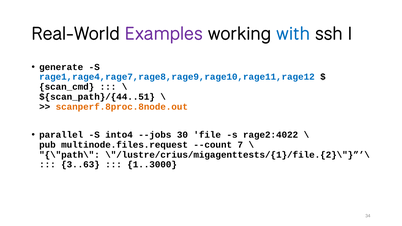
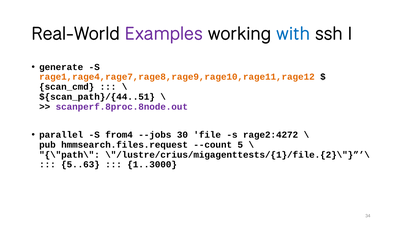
rage1,rage4,rage7,rage8,rage9,rage10,rage11,rage12 colour: blue -> orange
scanperf.8proc.8node.out colour: orange -> purple
into4: into4 -> from4
rage2:4022: rage2:4022 -> rage2:4272
multinode.files.request: multinode.files.request -> hmmsearch.files.request
7: 7 -> 5
3..63: 3..63 -> 5..63
